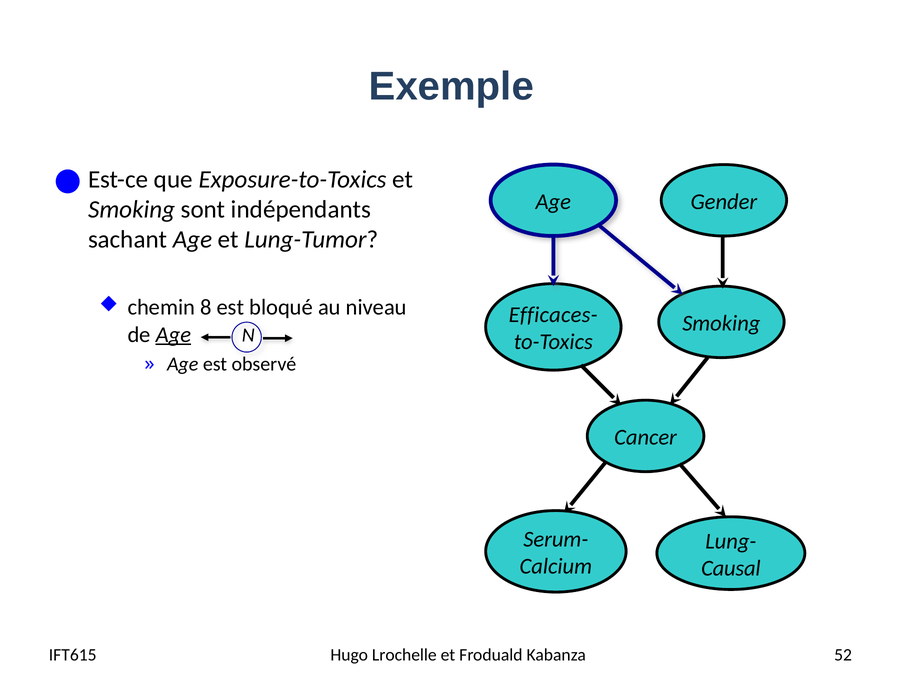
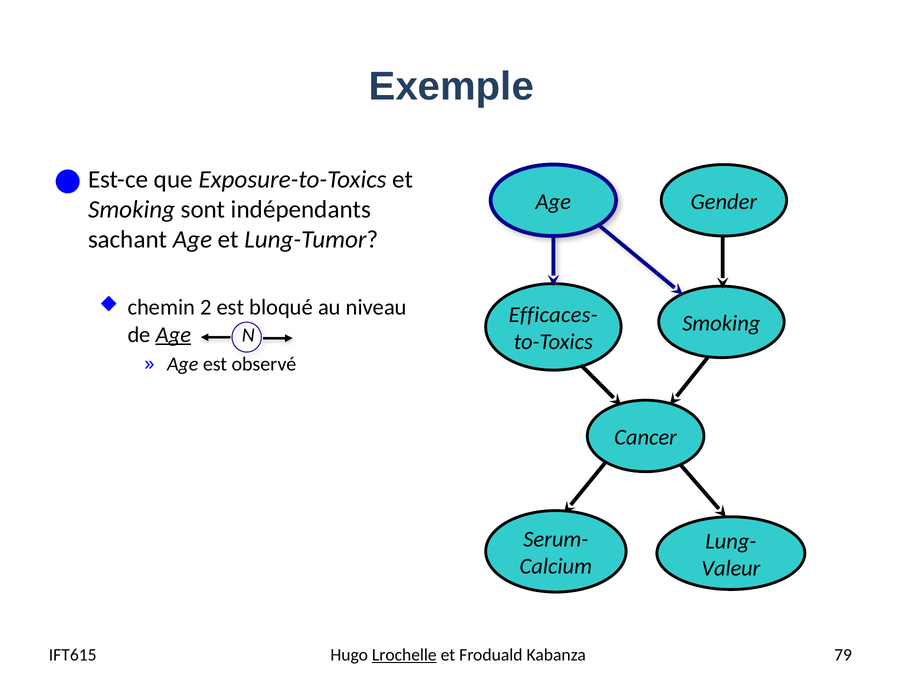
8: 8 -> 2
Causal: Causal -> Valeur
Lrochelle underline: none -> present
52: 52 -> 79
